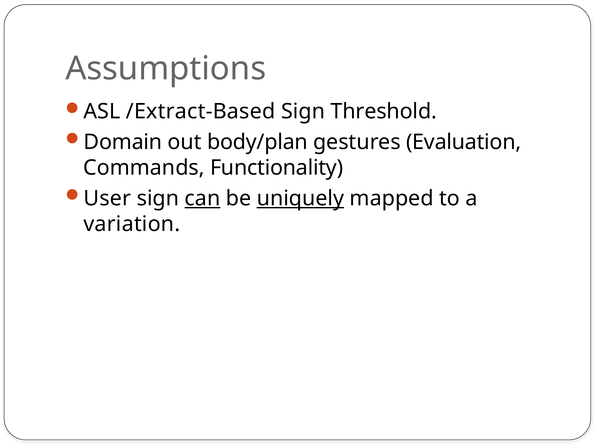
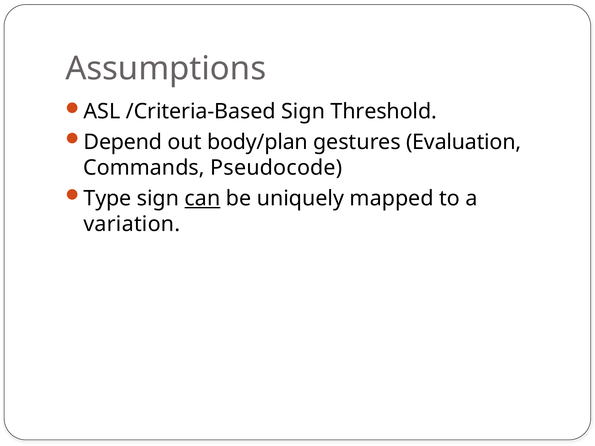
/Extract-Based: /Extract-Based -> /Criteria-Based
Domain: Domain -> Depend
Functionality: Functionality -> Pseudocode
User: User -> Type
uniquely underline: present -> none
